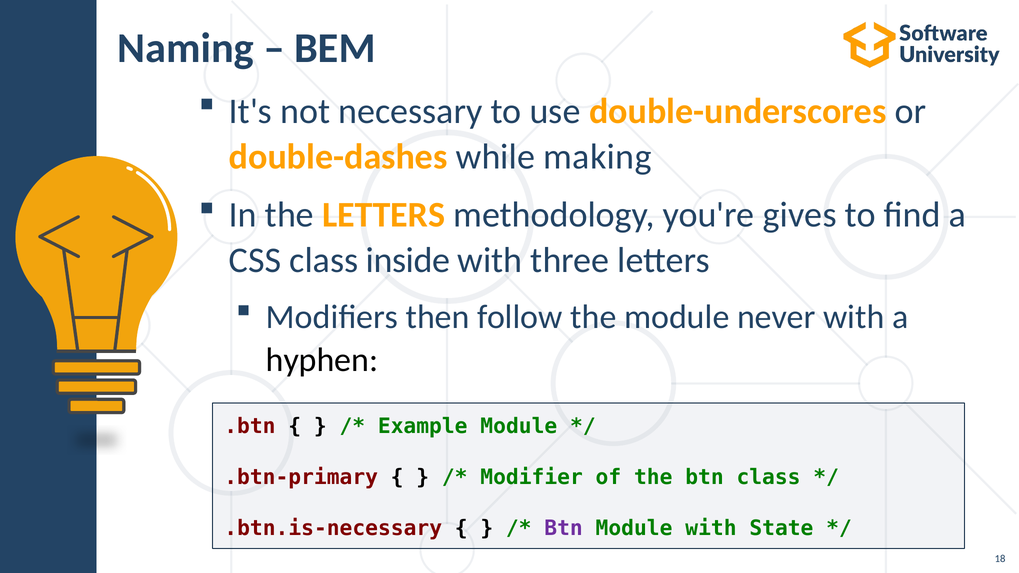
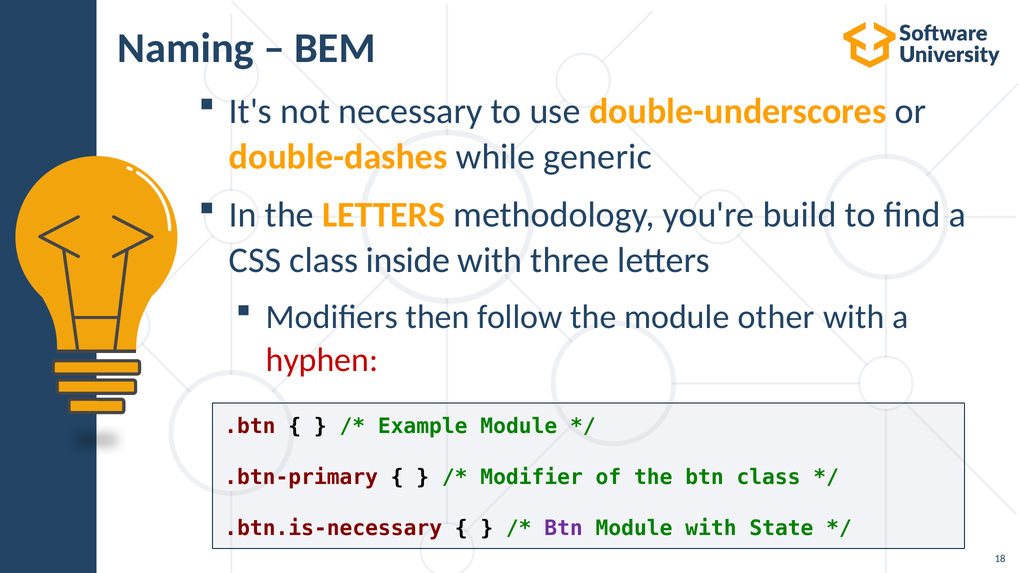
making: making -> generic
gives: gives -> build
never: never -> other
hyphen colour: black -> red
